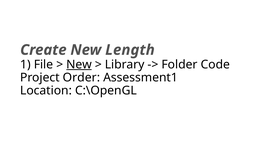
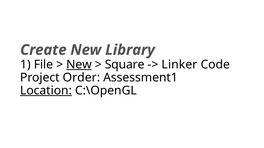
Length: Length -> Library
Library: Library -> Square
Folder: Folder -> Linker
Location underline: none -> present
